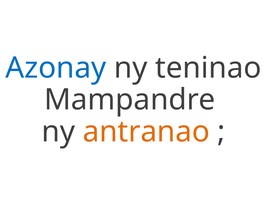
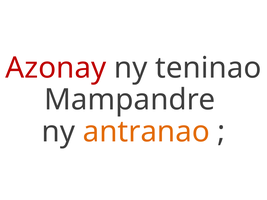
Azonay colour: blue -> red
